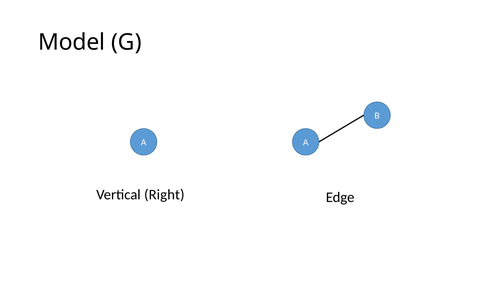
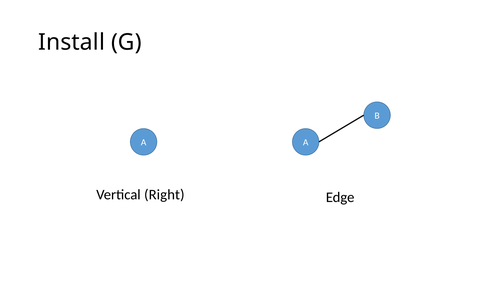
Model: Model -> Install
